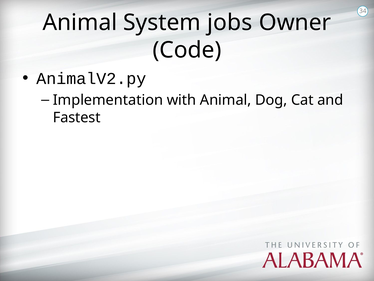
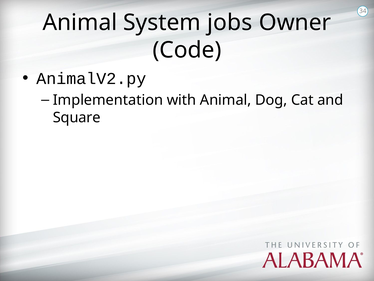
Fastest: Fastest -> Square
